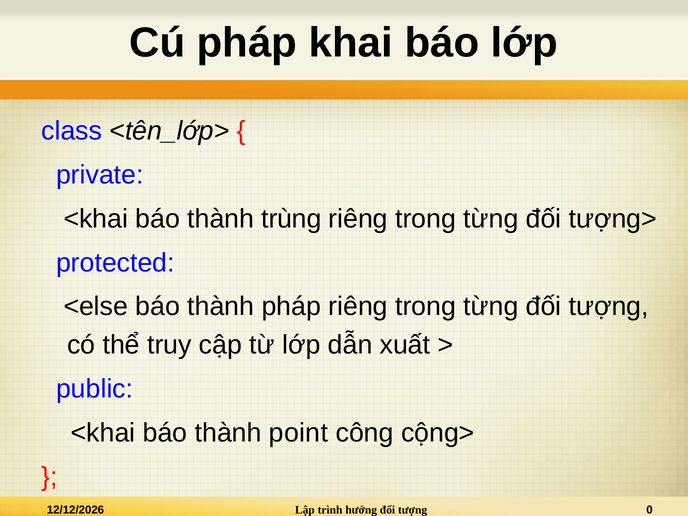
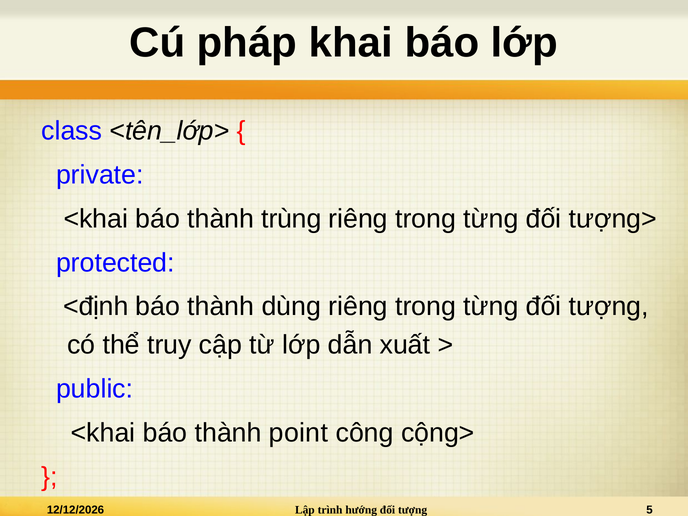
<else: <else -> <định
thành pháp: pháp -> dùng
0: 0 -> 5
